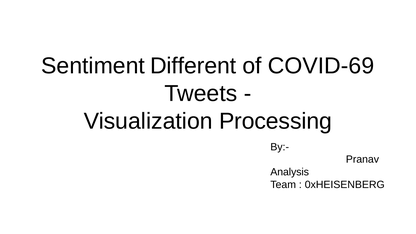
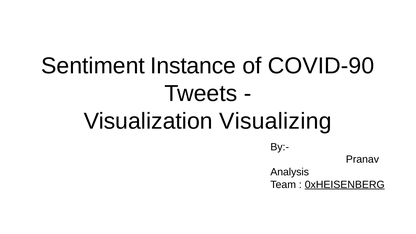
Different: Different -> Instance
COVID-69: COVID-69 -> COVID-90
Processing: Processing -> Visualizing
0xHEISENBERG underline: none -> present
